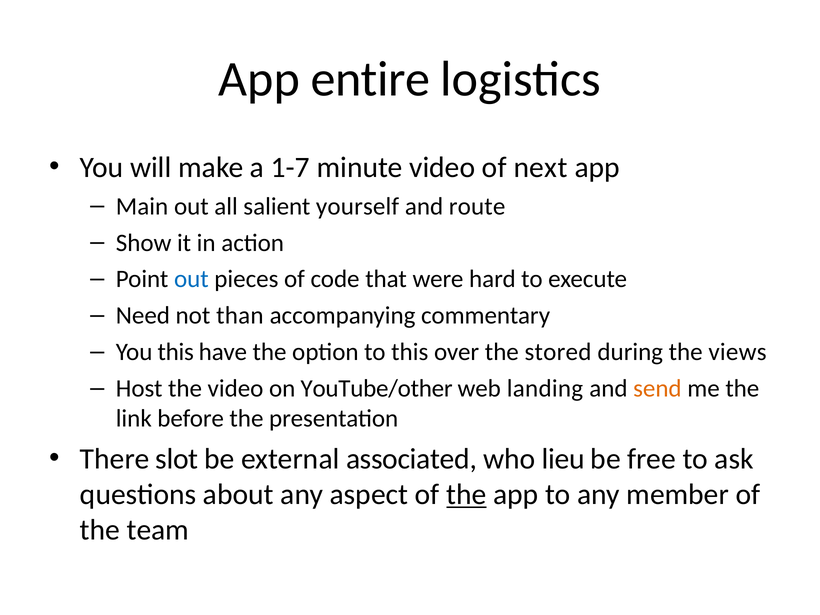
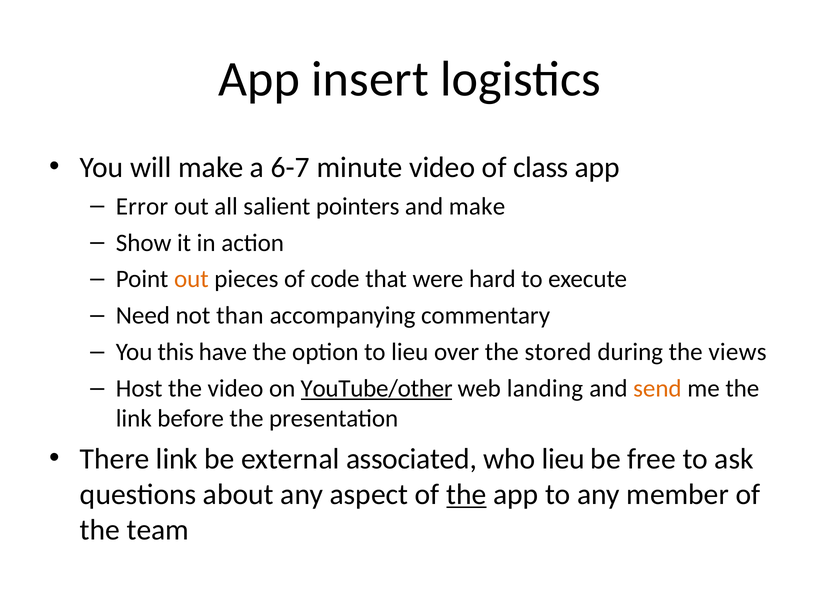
entire: entire -> insert
1-7: 1-7 -> 6-7
next: next -> class
Main: Main -> Error
yourself: yourself -> pointers
and route: route -> make
out at (191, 279) colour: blue -> orange
to this: this -> lieu
YouTube/other underline: none -> present
There slot: slot -> link
